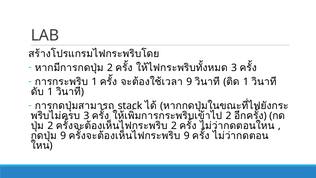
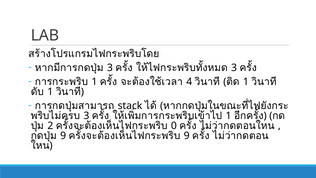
2 at (110, 68): 2 -> 3
9 at (189, 82): 9 -> 4
2 at (228, 116): 2 -> 1
2 at (174, 126): 2 -> 0
